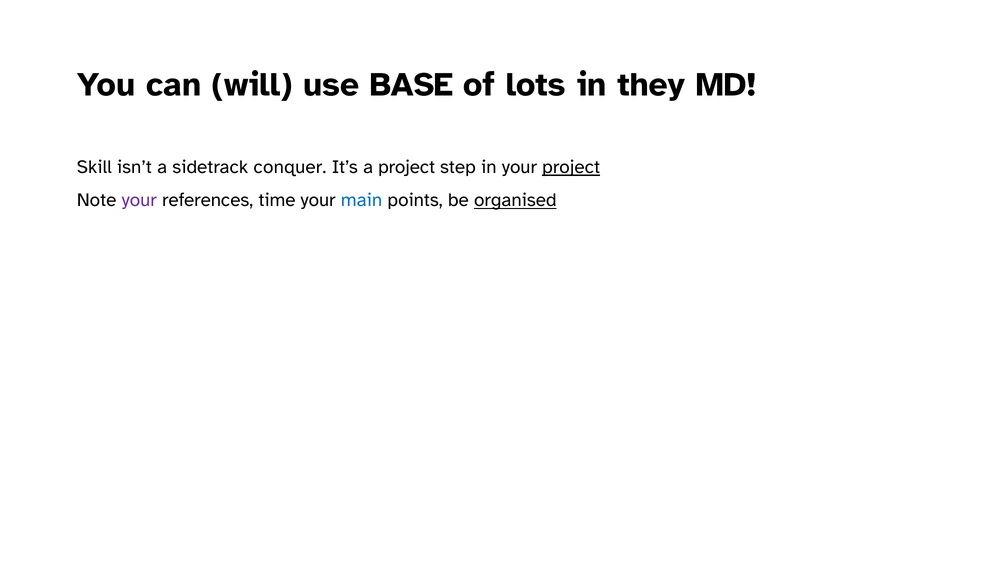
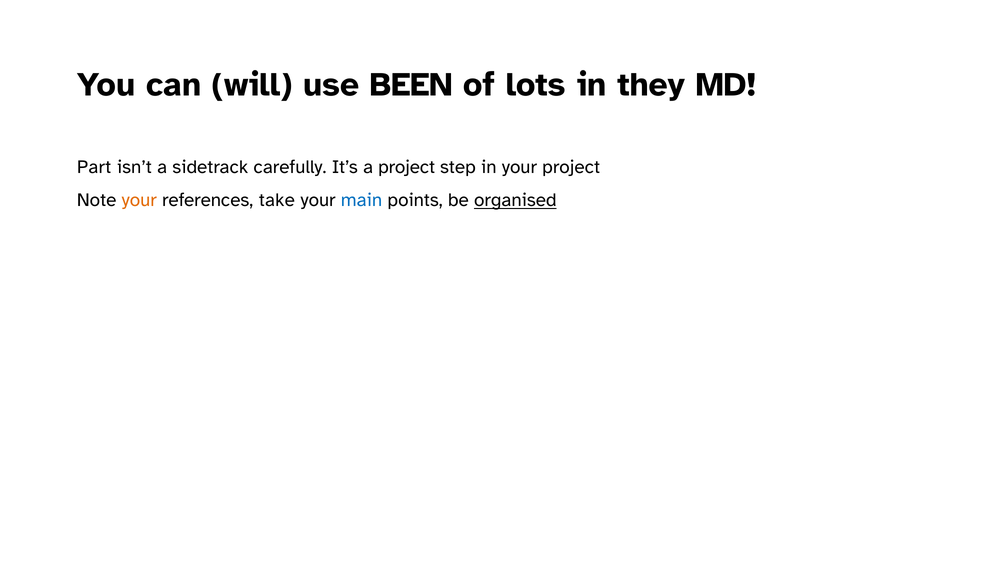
BASE: BASE -> BEEN
Skill: Skill -> Part
conquer: conquer -> carefully
project at (571, 167) underline: present -> none
your at (139, 200) colour: purple -> orange
time: time -> take
